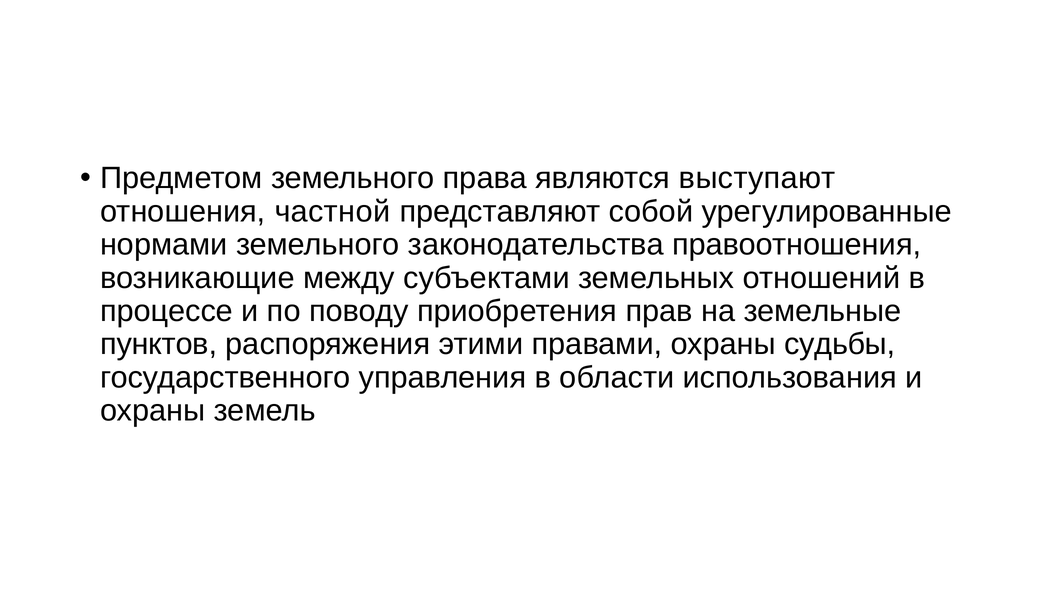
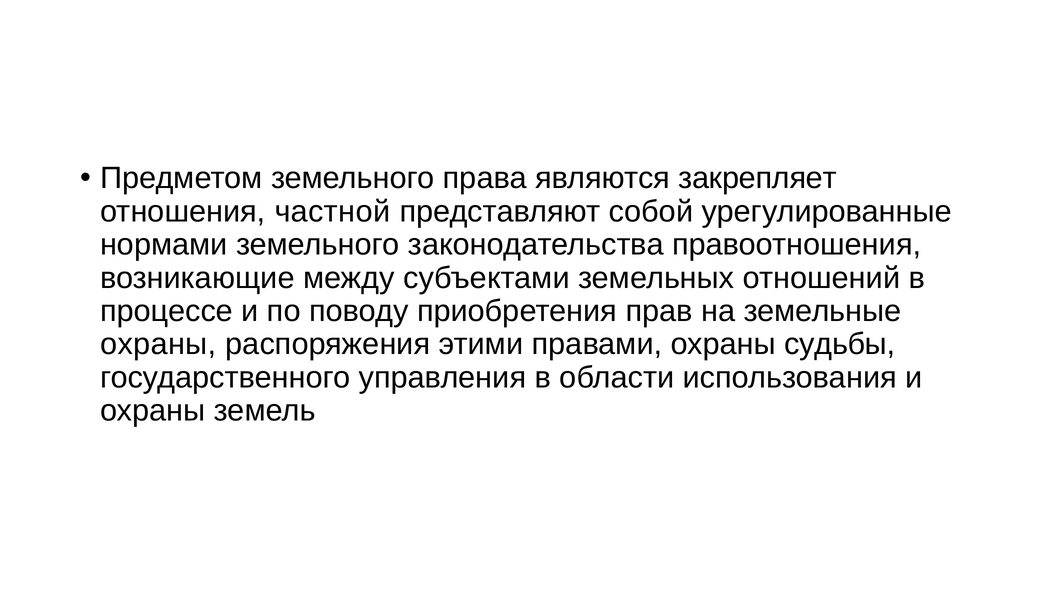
выступают: выступают -> закрепляет
пунктов at (159, 344): пунктов -> охраны
